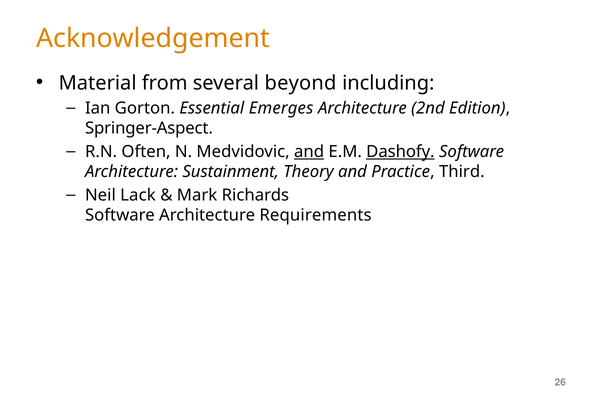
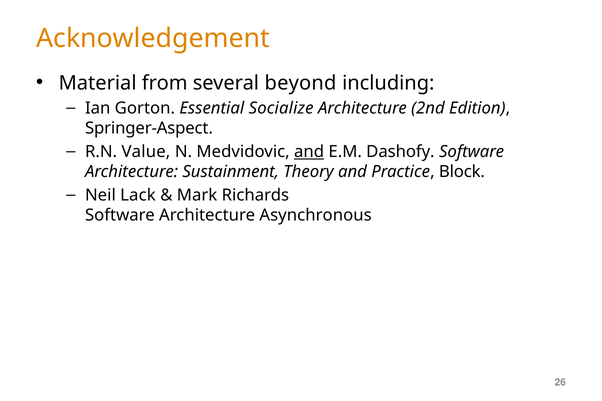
Emerges: Emerges -> Socialize
Often: Often -> Value
Dashofy underline: present -> none
Third: Third -> Block
Requirements: Requirements -> Asynchronous
